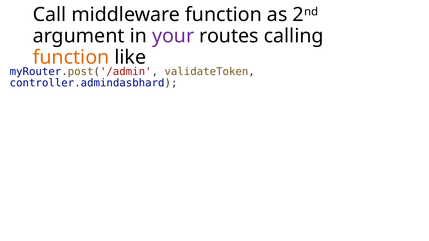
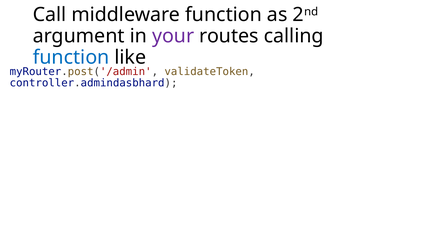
function at (71, 57) colour: orange -> blue
